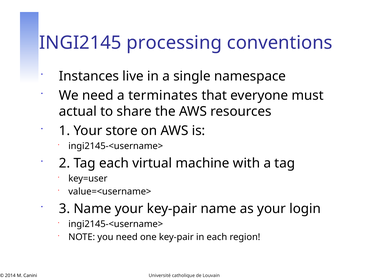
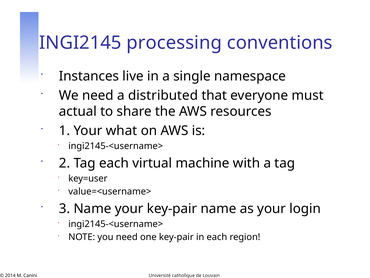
terminates: terminates -> distributed
store: store -> what
